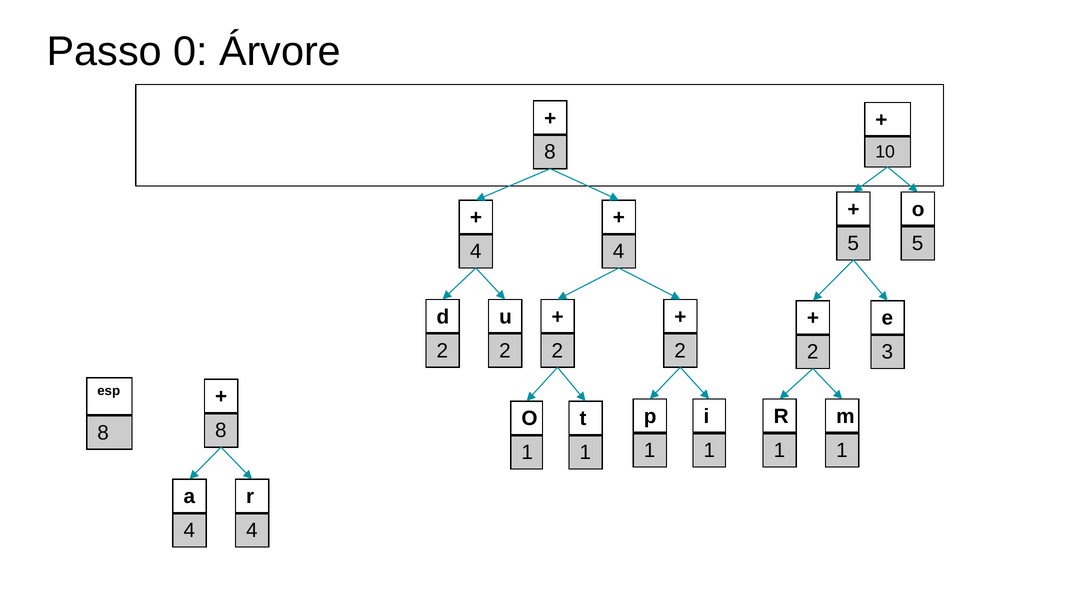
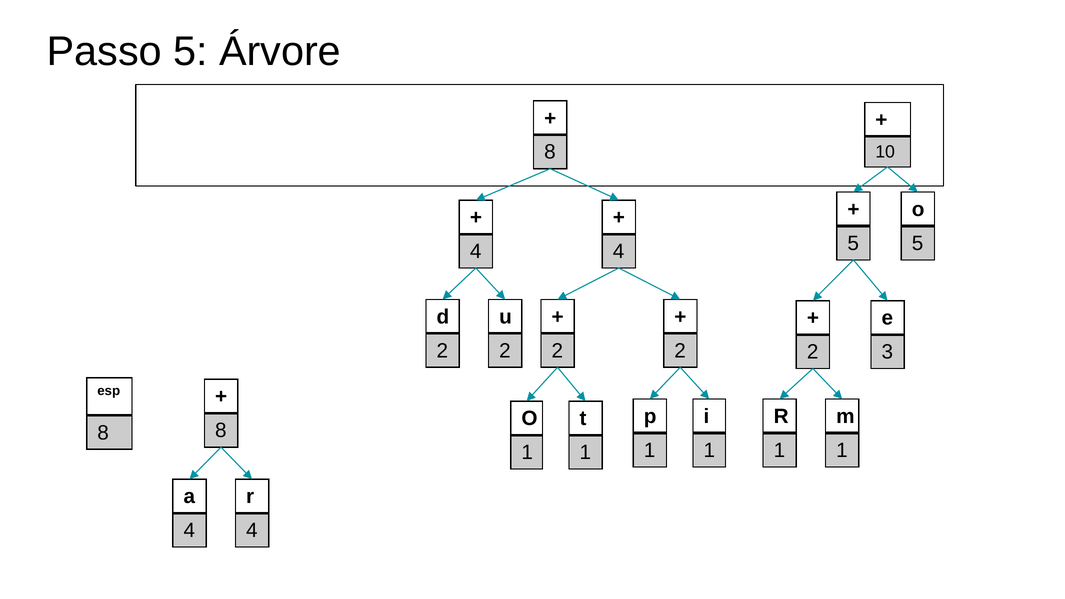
Passo 0: 0 -> 5
